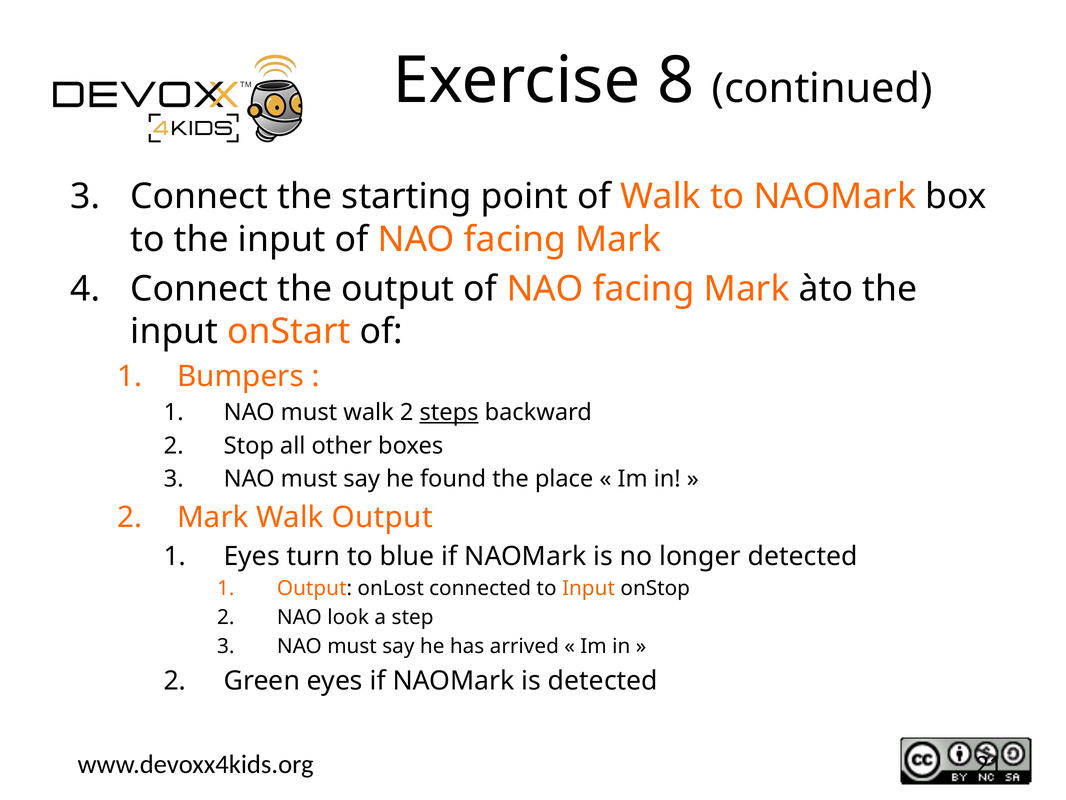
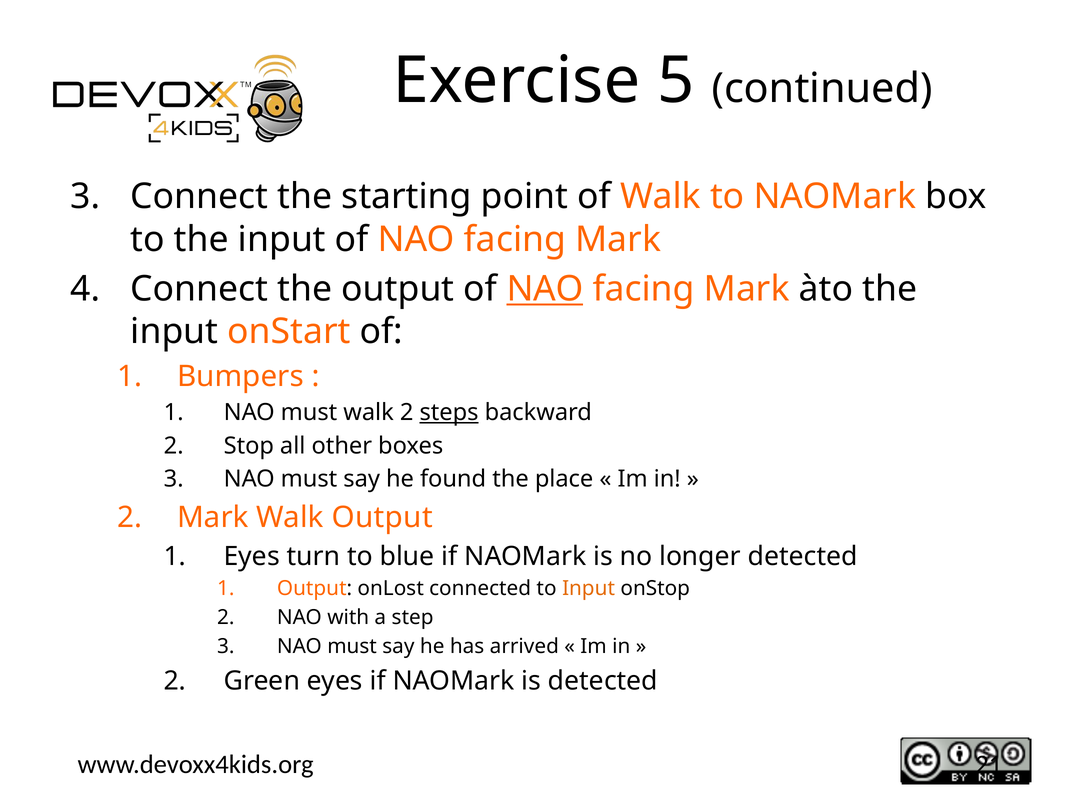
8: 8 -> 5
NAO at (545, 289) underline: none -> present
look: look -> with
